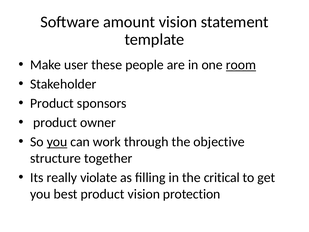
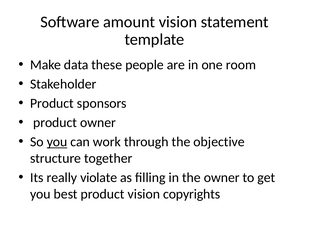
user: user -> data
room underline: present -> none
the critical: critical -> owner
protection: protection -> copyrights
